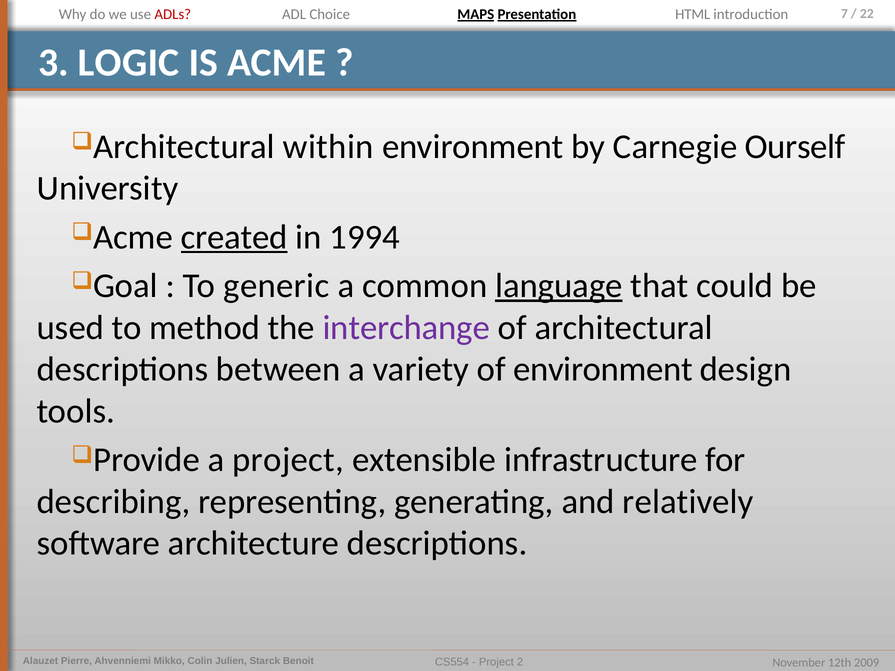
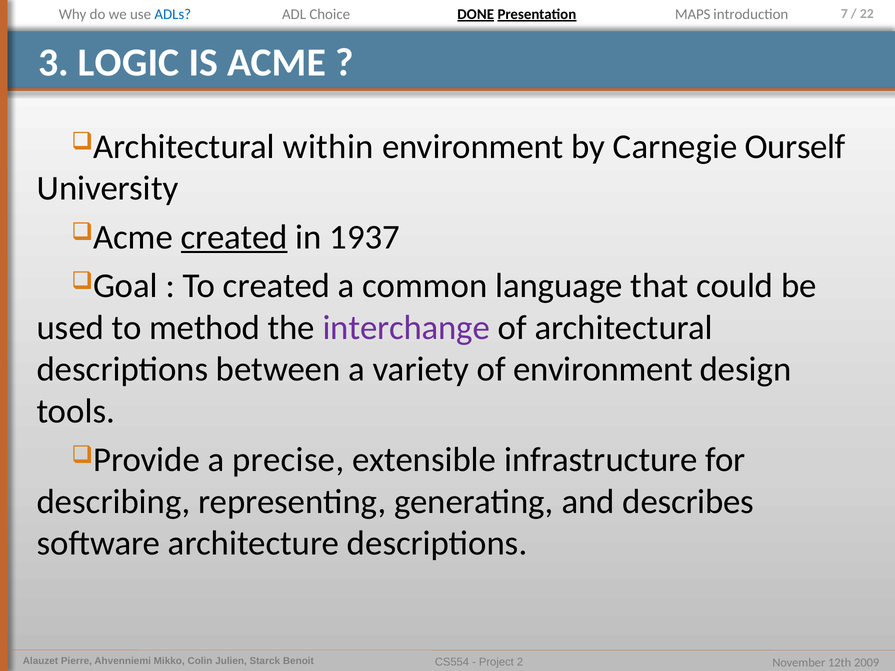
ADLs colour: red -> blue
MAPS: MAPS -> DONE
HTML: HTML -> MAPS
1994: 1994 -> 1937
To generic: generic -> created
language underline: present -> none
a project: project -> precise
relatively: relatively -> describes
